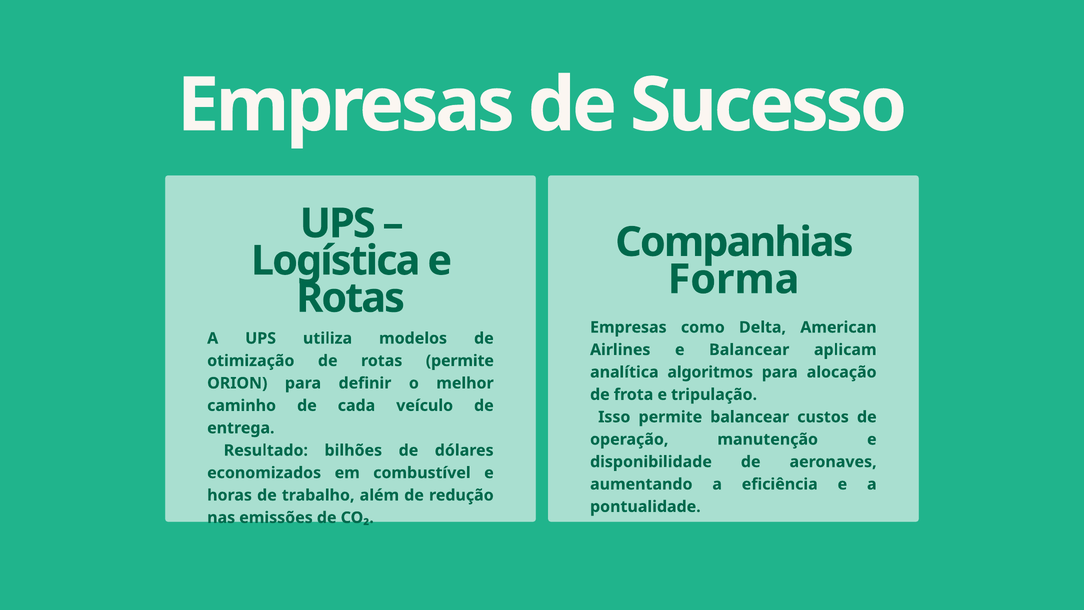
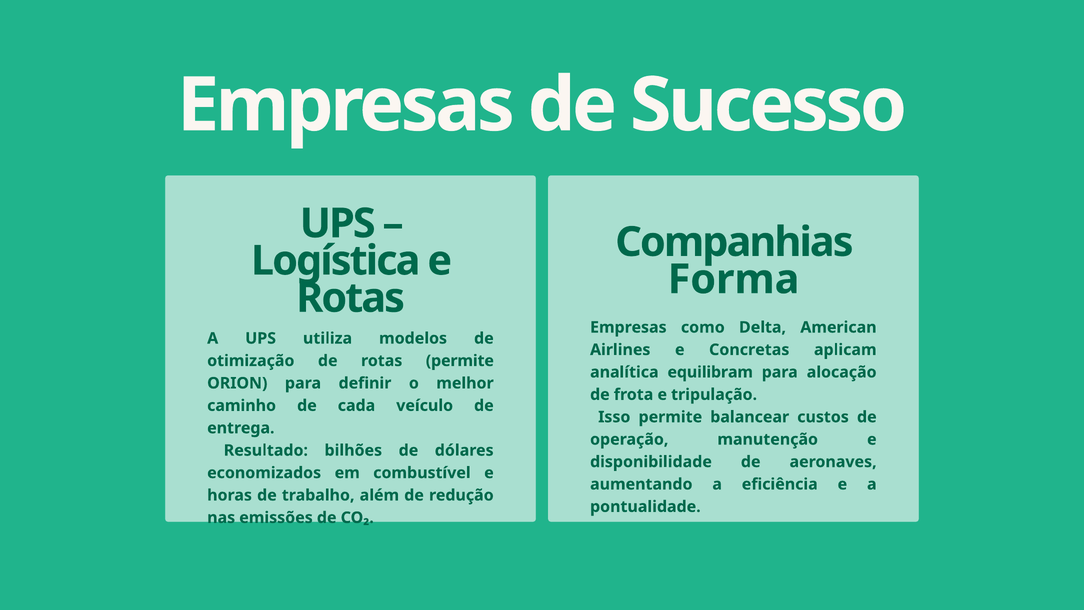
e Balancear: Balancear -> Concretas
algoritmos: algoritmos -> equilibram
